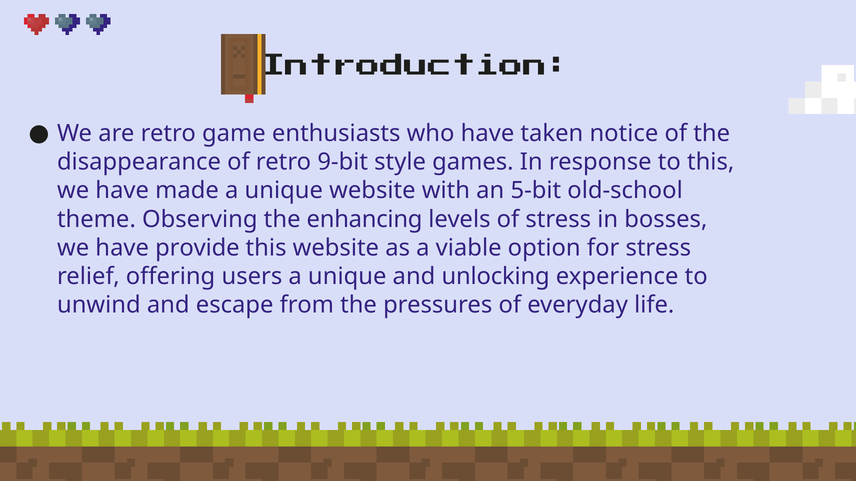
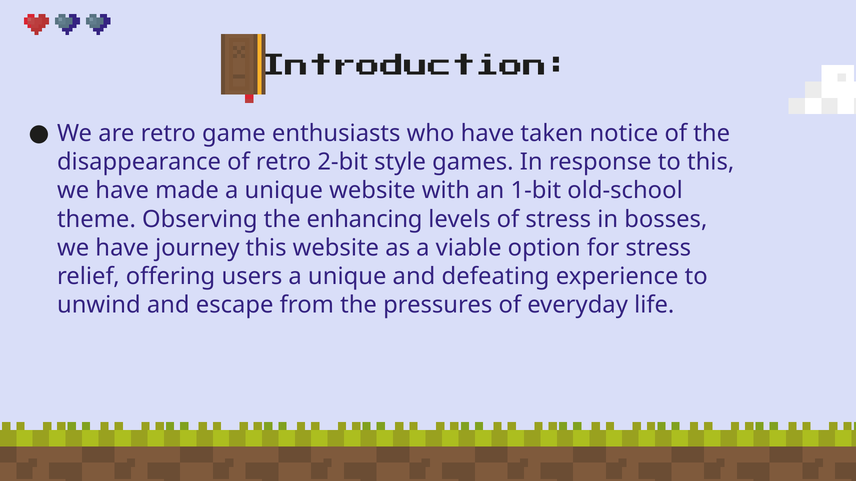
9-bit: 9-bit -> 2-bit
5-bit: 5-bit -> 1-bit
provide: provide -> journey
unlocking: unlocking -> defeating
